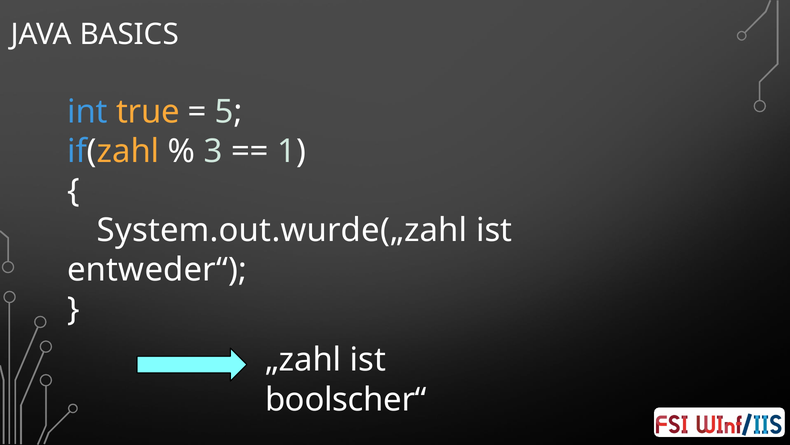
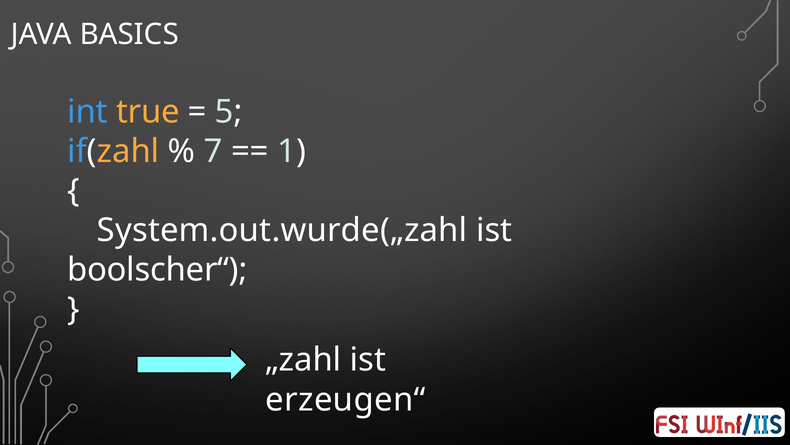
3: 3 -> 7
entweder“: entweder“ -> boolscher“
boolscher“: boolscher“ -> erzeugen“
